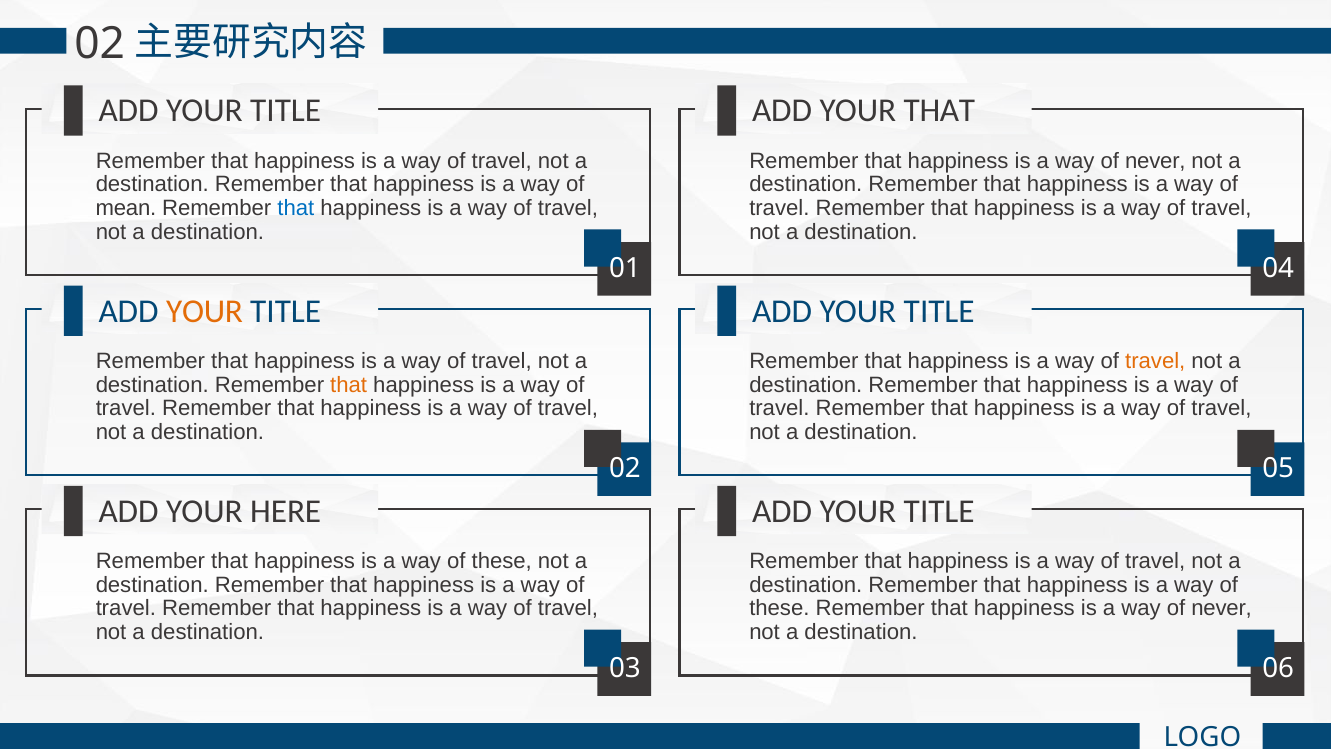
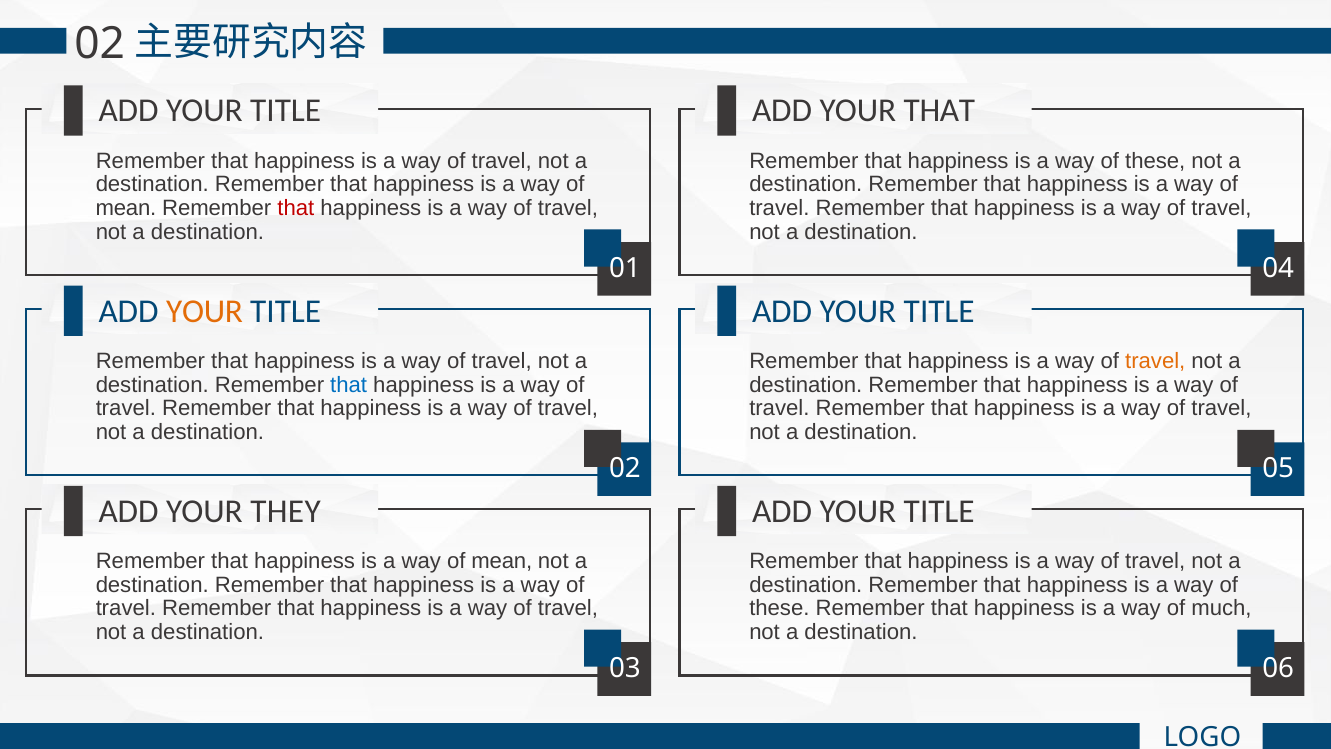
never at (1155, 161): never -> these
that at (296, 208) colour: blue -> red
that at (349, 385) colour: orange -> blue
HERE: HERE -> THEY
these at (502, 561): these -> mean
never at (1222, 608): never -> much
